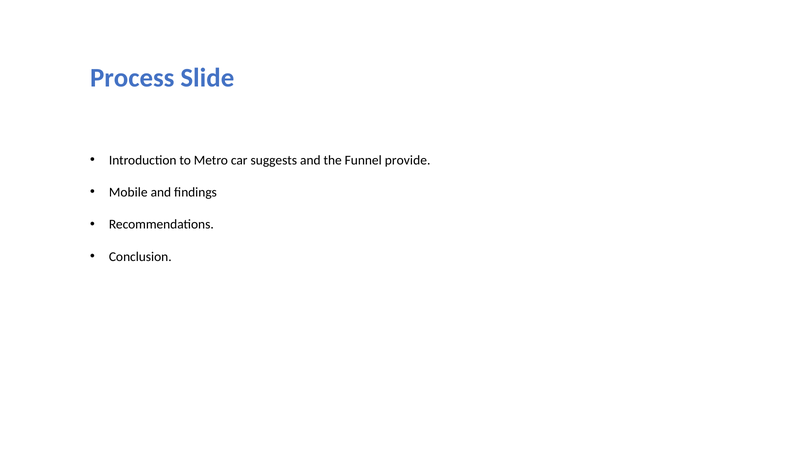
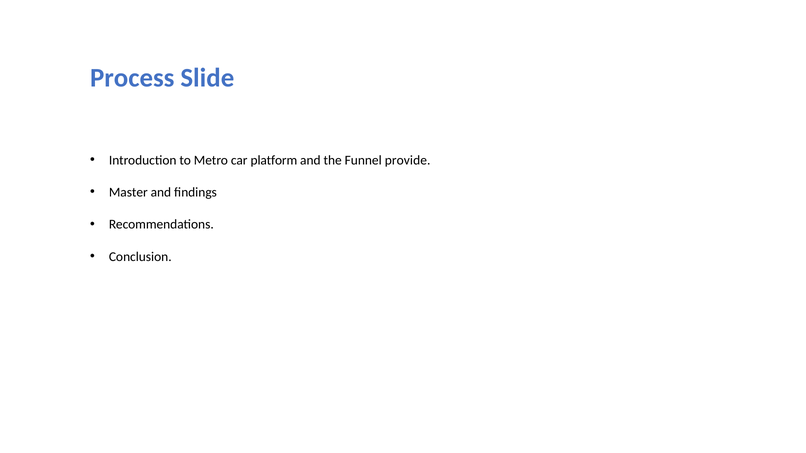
suggests: suggests -> platform
Mobile: Mobile -> Master
